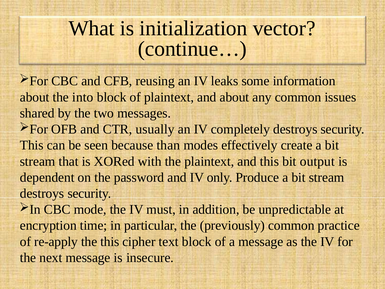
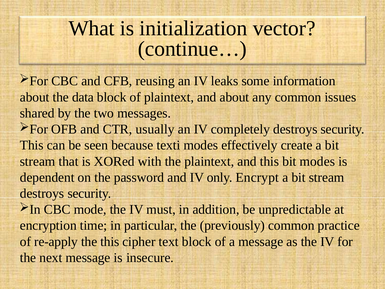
into: into -> data
than: than -> texti
bit output: output -> modes
Produce: Produce -> Encrypt
